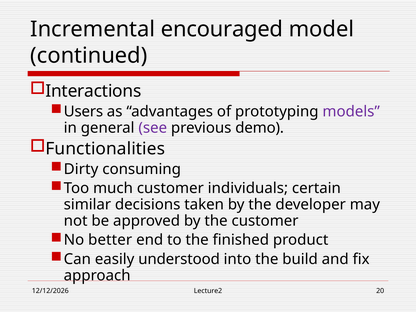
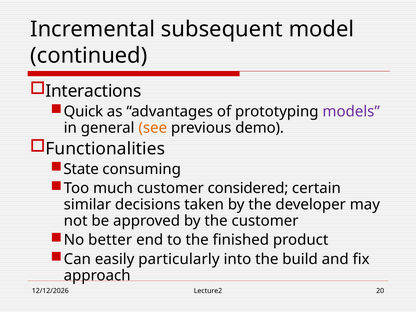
encouraged: encouraged -> subsequent
Users: Users -> Quick
see colour: purple -> orange
Dirty: Dirty -> State
individuals: individuals -> considered
understood: understood -> particularly
